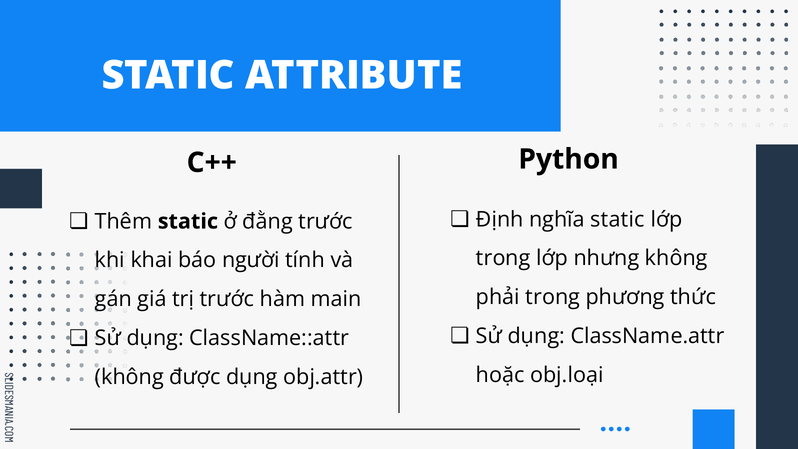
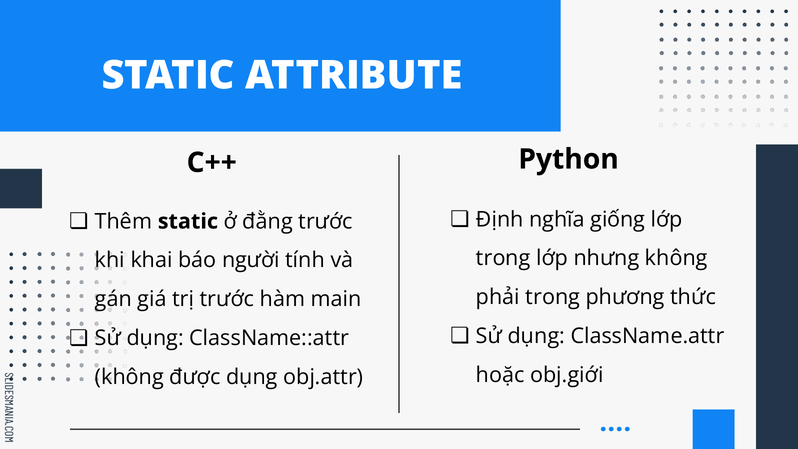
nghĩa static: static -> giống
obj.loại: obj.loại -> obj.giới
